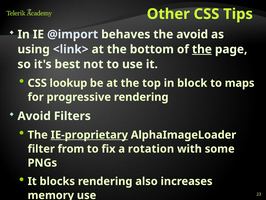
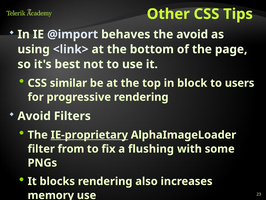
the at (202, 49) underline: present -> none
lookup: lookup -> similar
maps: maps -> users
rotation: rotation -> flushing
